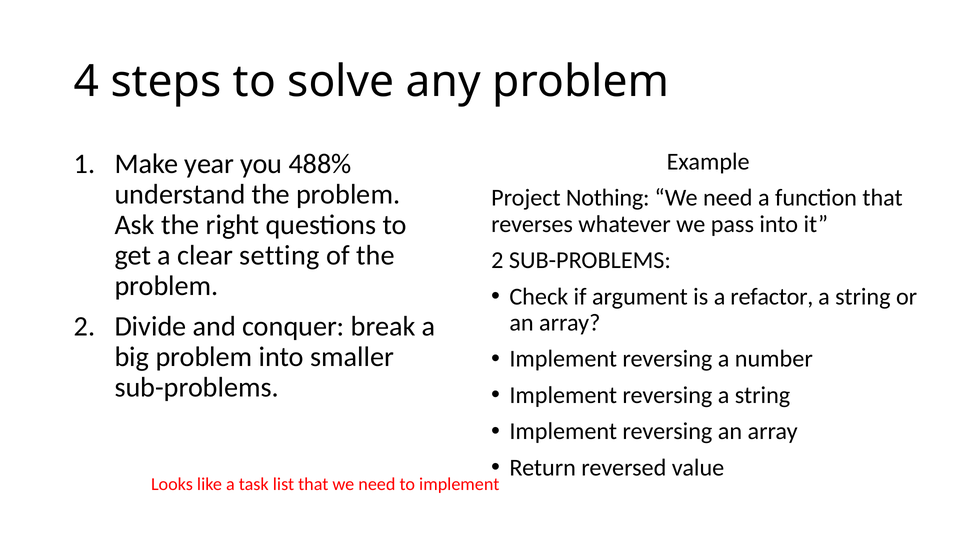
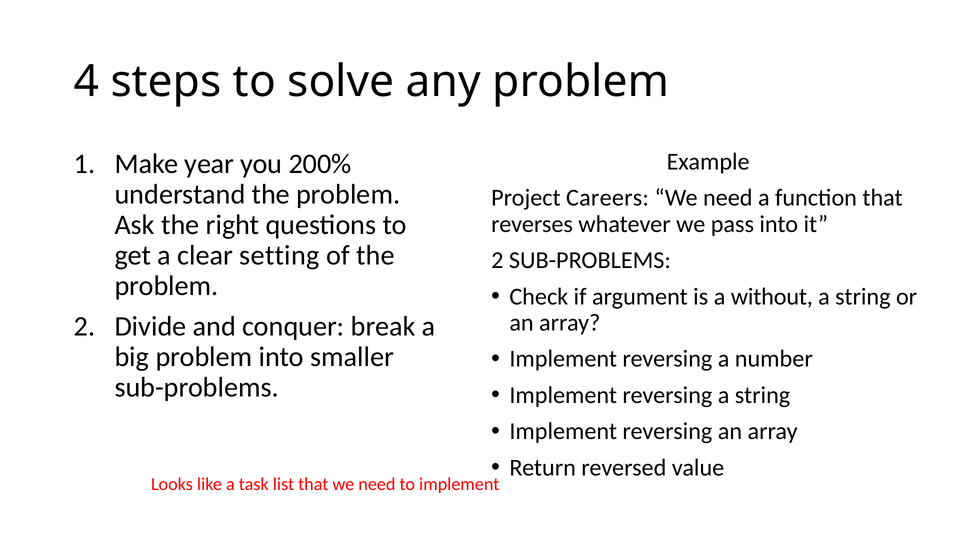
488%: 488% -> 200%
Nothing: Nothing -> Careers
refactor: refactor -> without
